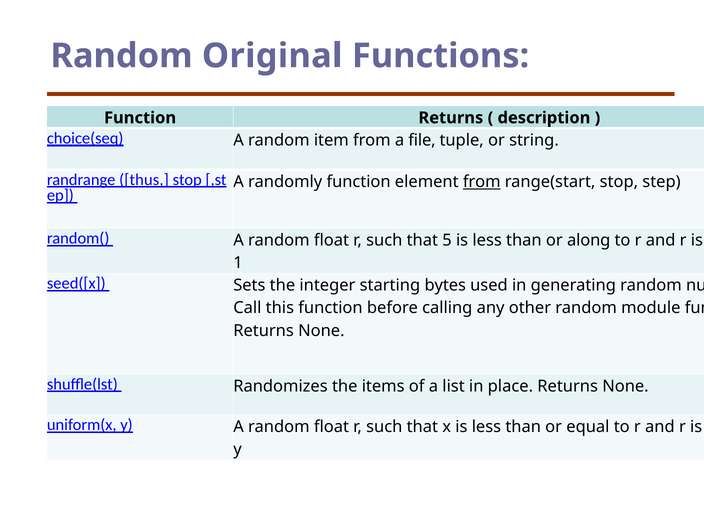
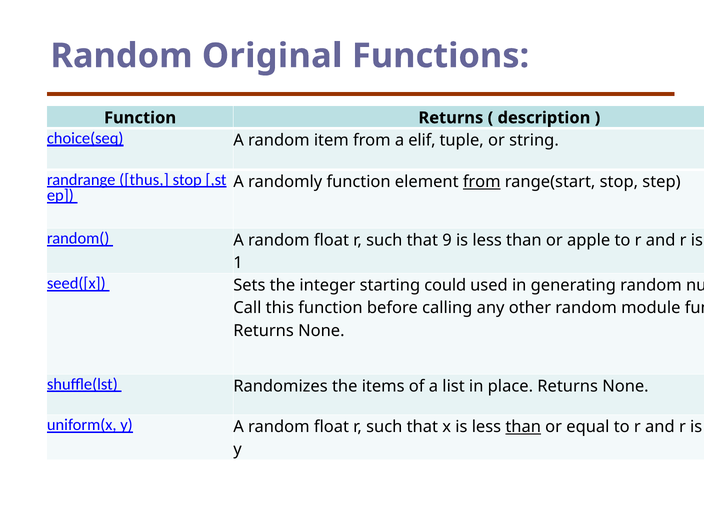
file: file -> elif
5: 5 -> 9
along: along -> apple
bytes: bytes -> could
than at (523, 427) underline: none -> present
